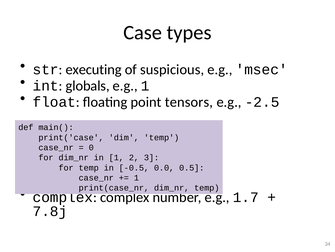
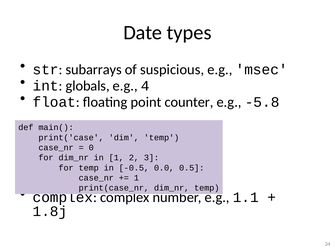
Case: Case -> Date
executing: executing -> subarrays
e.g 1: 1 -> 4
tensors: tensors -> counter
-2.5: -2.5 -> -5.8
1.7: 1.7 -> 1.1
7.8j: 7.8j -> 1.8j
